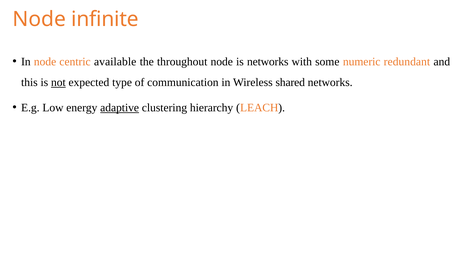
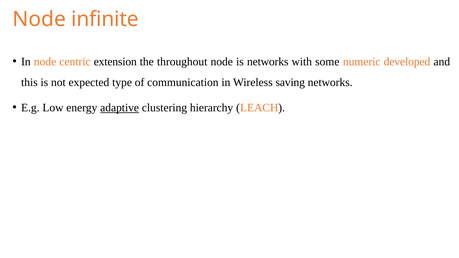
available: available -> extension
redundant: redundant -> developed
not underline: present -> none
shared: shared -> saving
